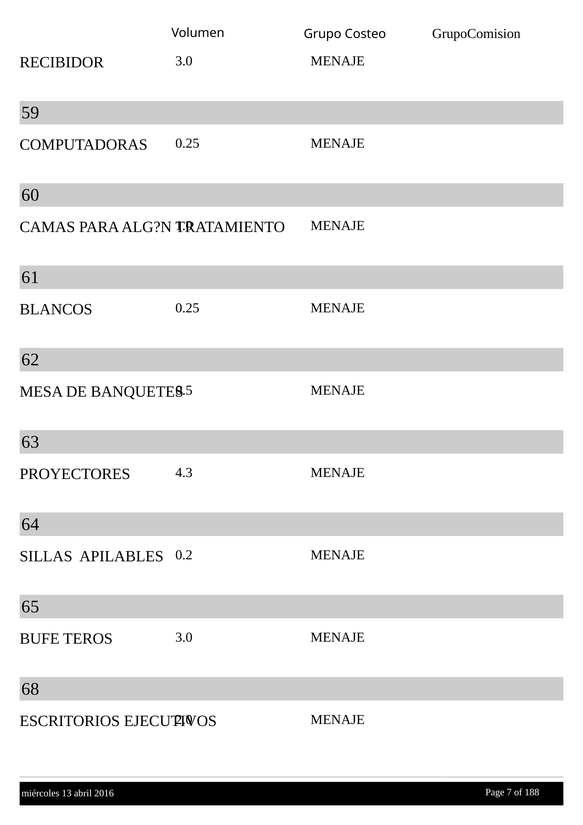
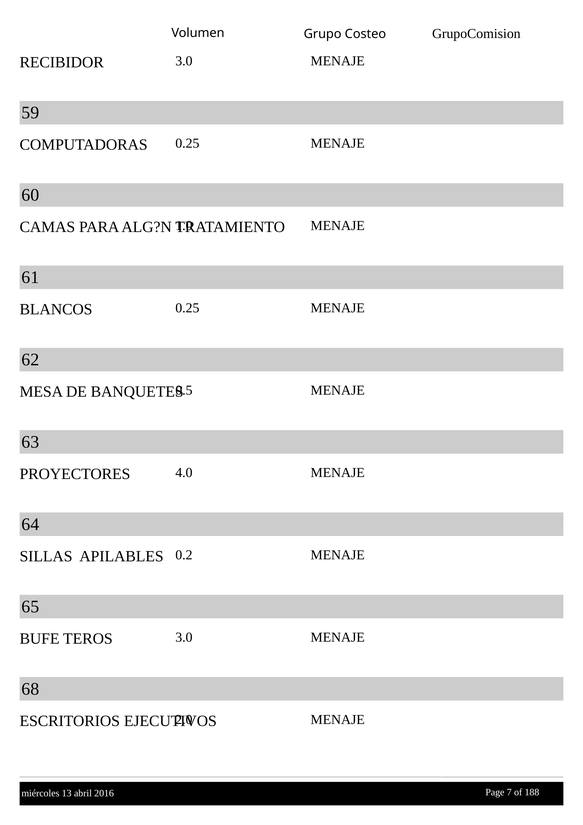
4.3: 4.3 -> 4.0
